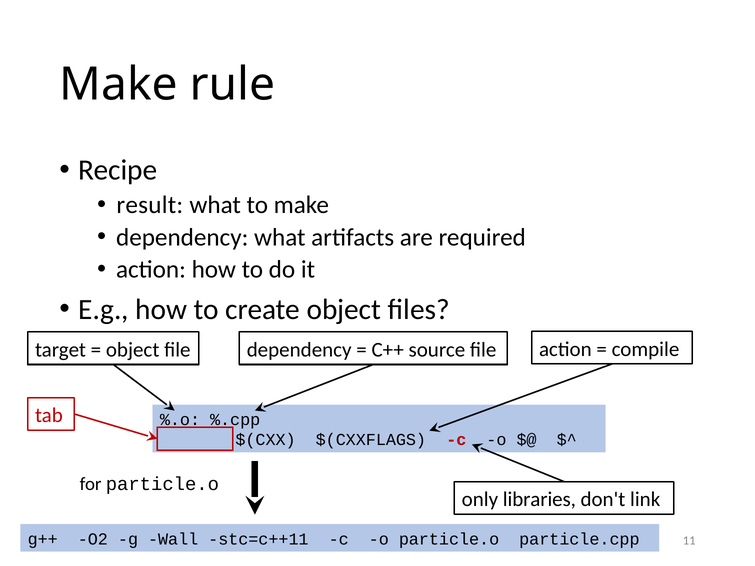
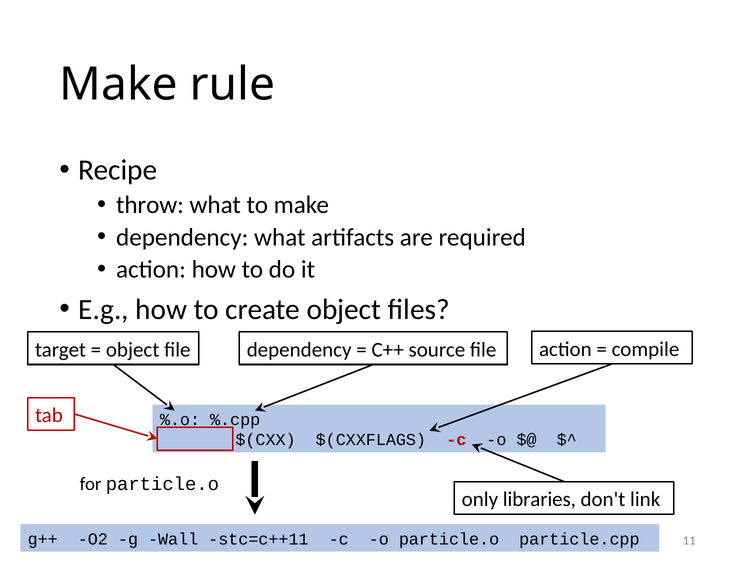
result: result -> throw
